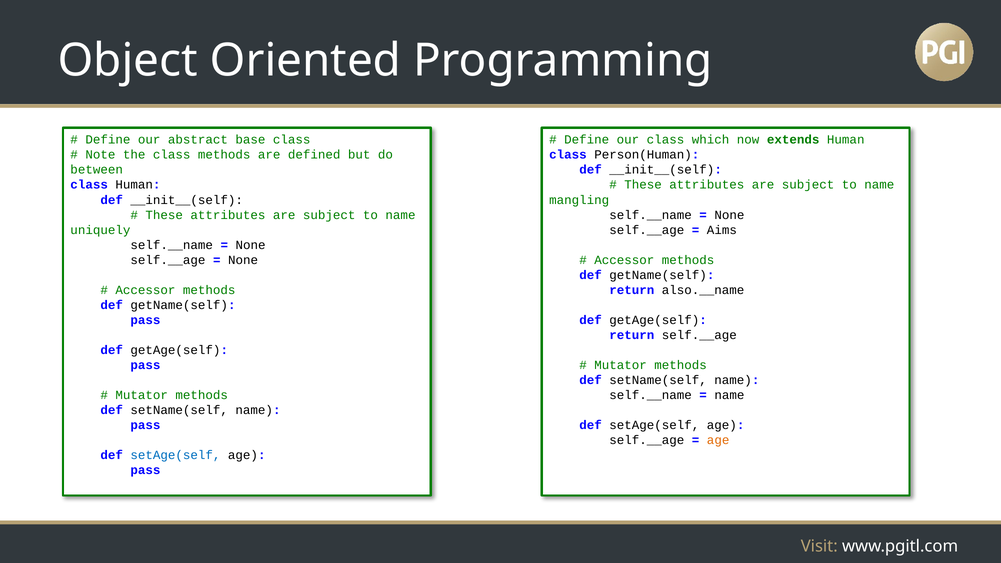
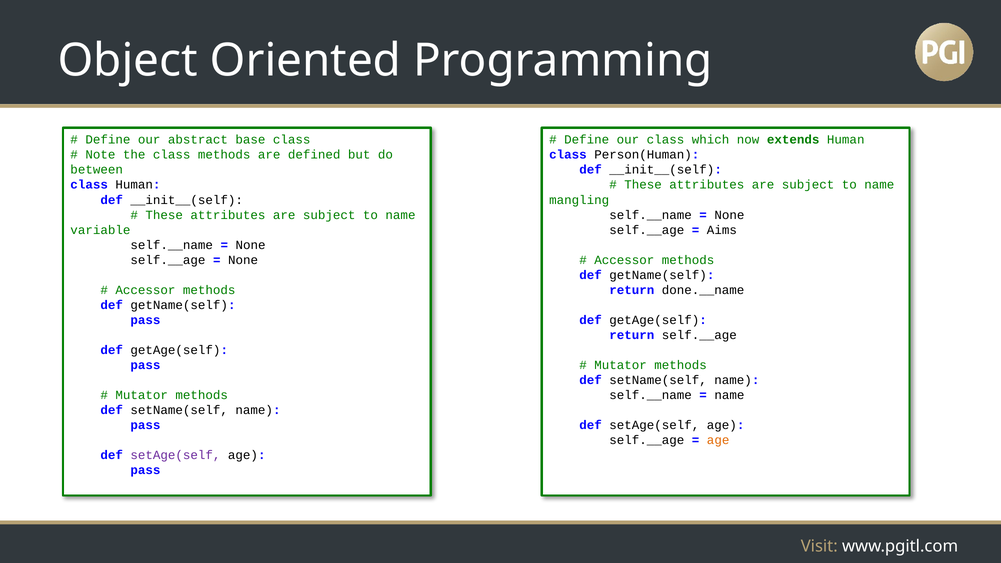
uniquely: uniquely -> variable
also.__name: also.__name -> done.__name
setAge(self at (175, 455) colour: blue -> purple
